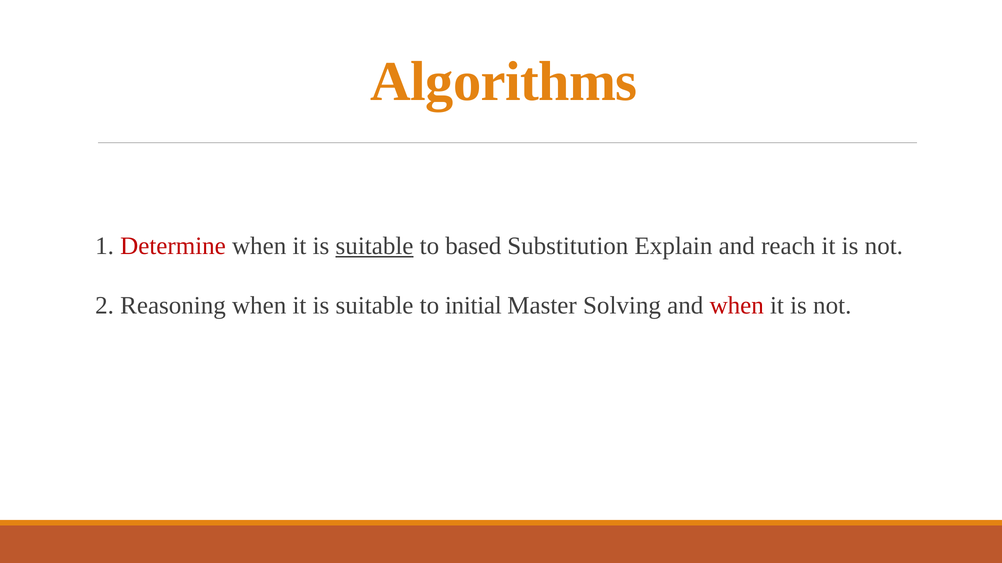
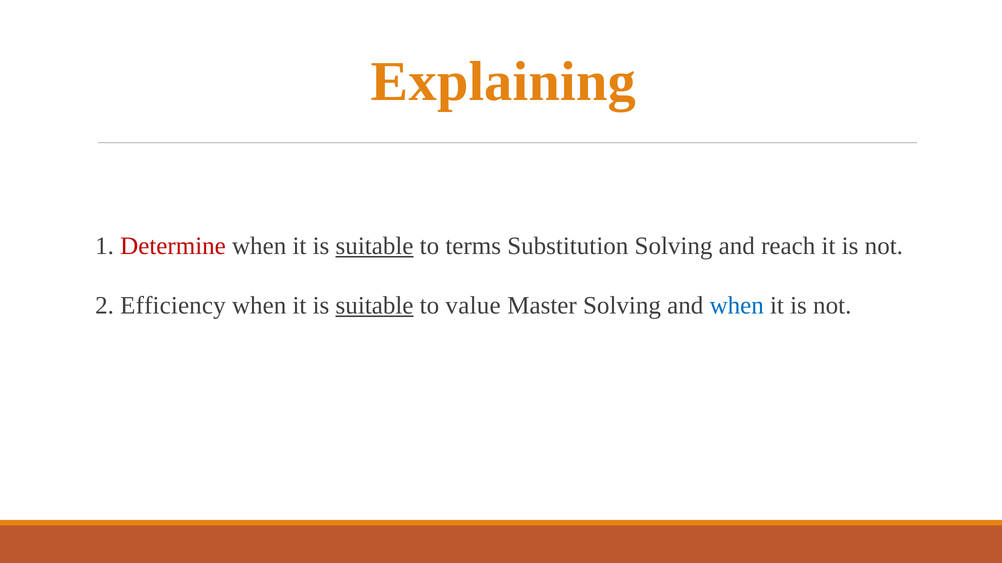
Algorithms: Algorithms -> Explaining
based: based -> terms
Substitution Explain: Explain -> Solving
Reasoning: Reasoning -> Efficiency
suitable at (375, 306) underline: none -> present
initial: initial -> value
when at (737, 306) colour: red -> blue
